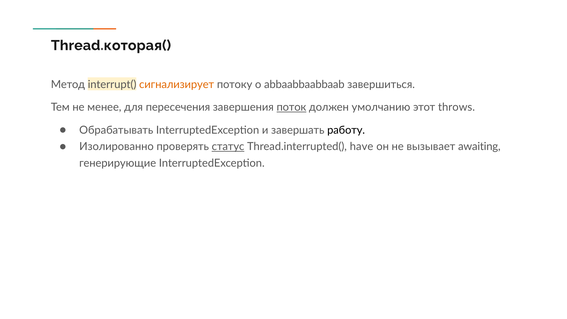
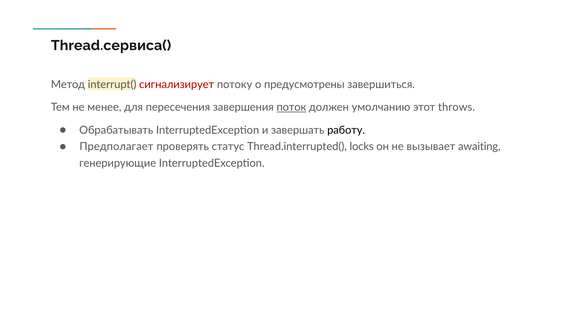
Thread.которая(: Thread.которая( -> Thread.сервиса(
сигнализирует colour: orange -> red
abbaabbaabbaab: abbaabbaabbaab -> предусмотрены
Изолированно: Изолированно -> Предполагает
статус underline: present -> none
have: have -> locks
